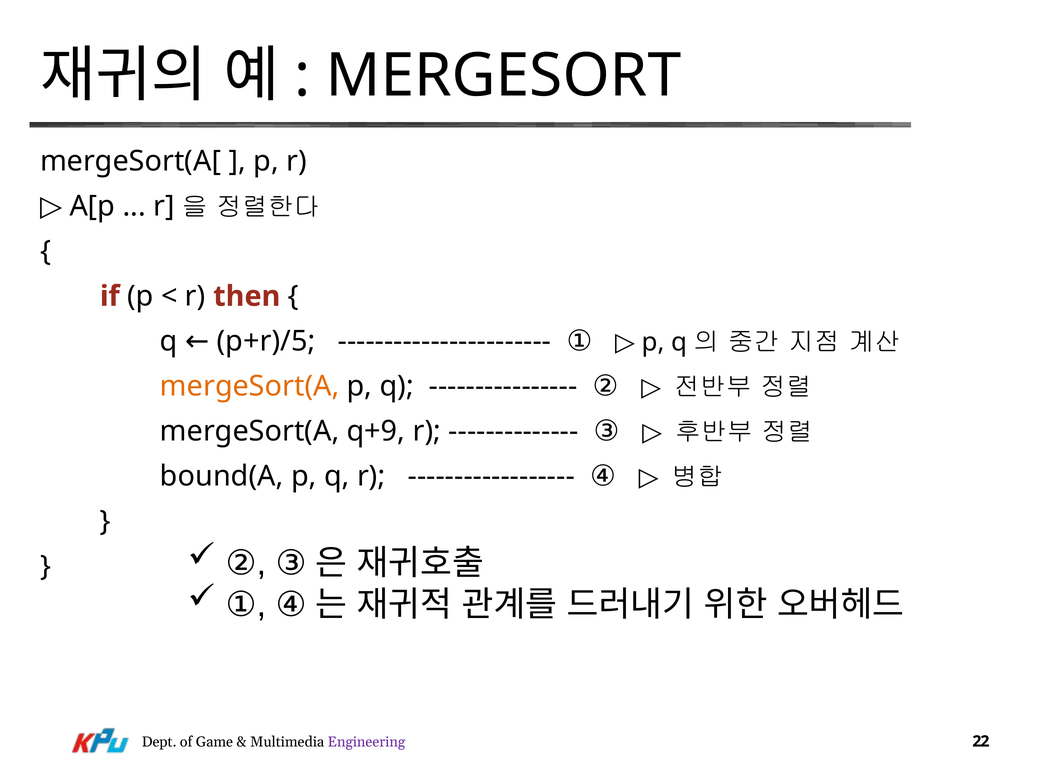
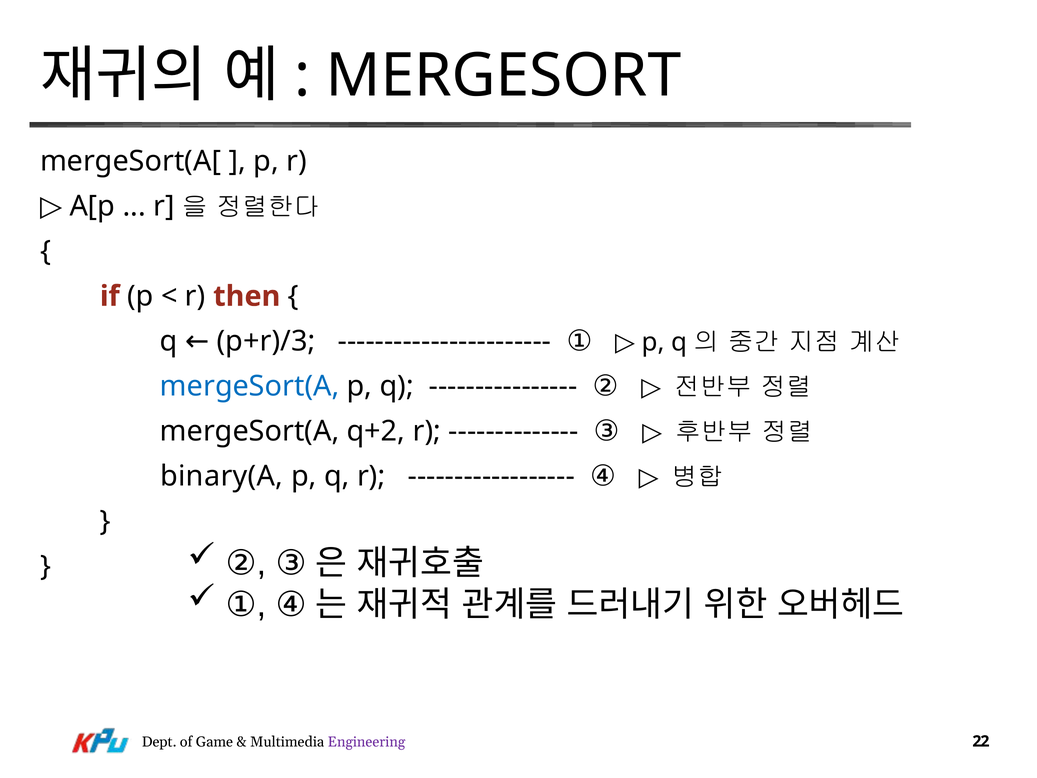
p+r)/5: p+r)/5 -> p+r)/3
mergeSort(A at (250, 386) colour: orange -> blue
q+9: q+9 -> q+2
bound(A: bound(A -> binary(A
